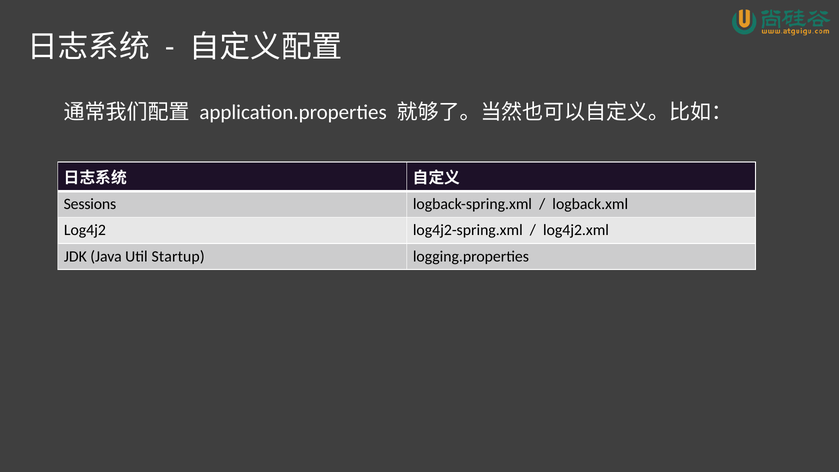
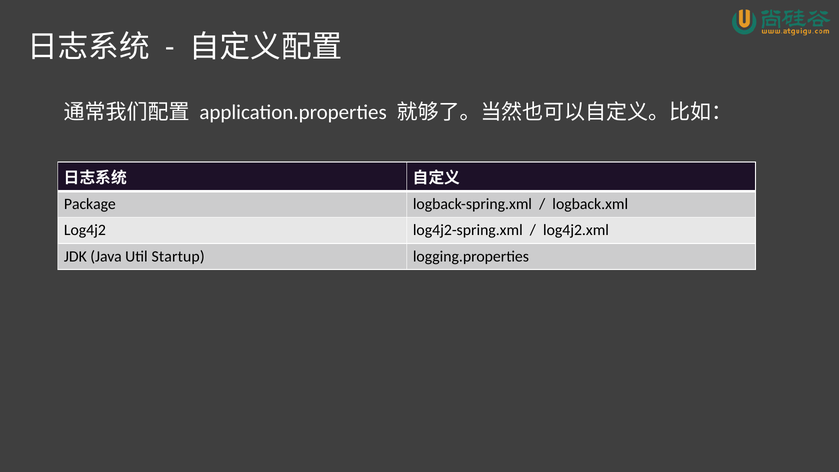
Sessions: Sessions -> Package
